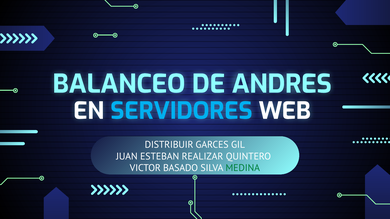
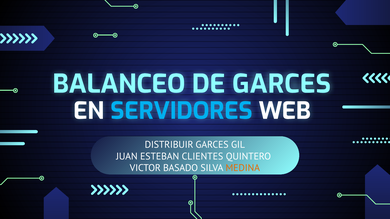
DE ANDRES: ANDRES -> GARCES
REALIZAR: REALIZAR -> CLIENTES
MEDINA colour: green -> orange
